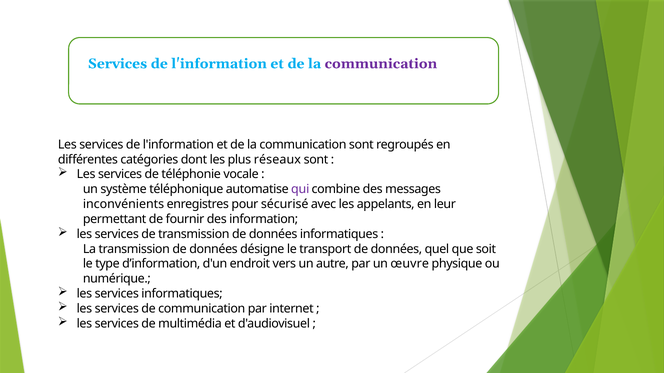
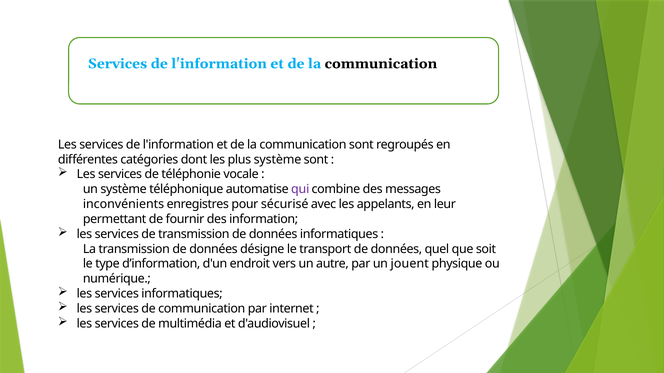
communication at (381, 64) colour: purple -> black
plus réseaux: réseaux -> système
œuvre: œuvre -> jouent
